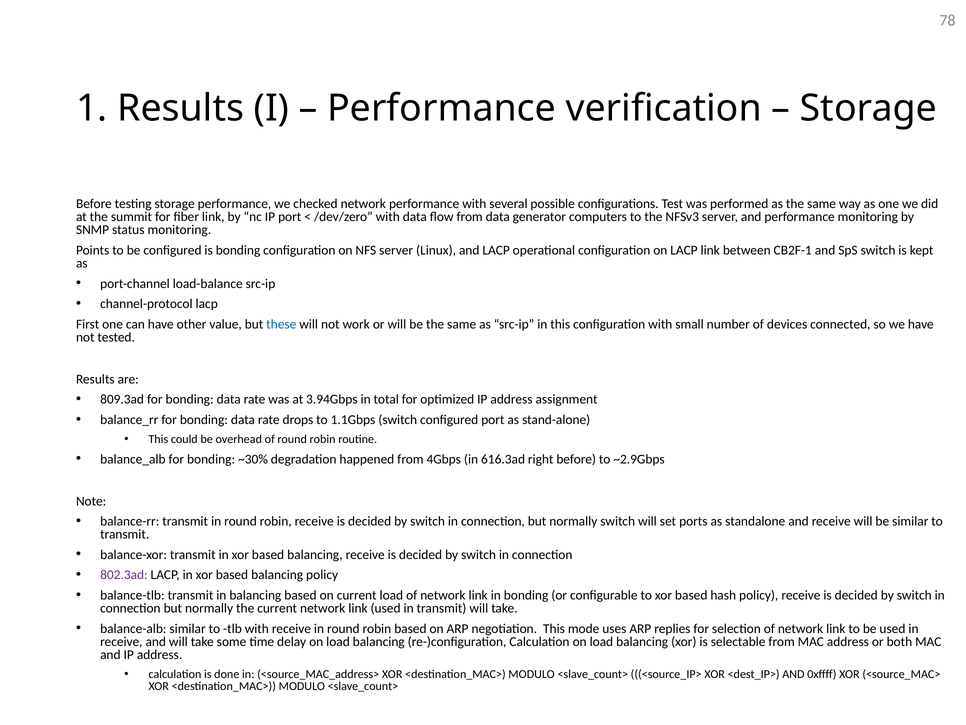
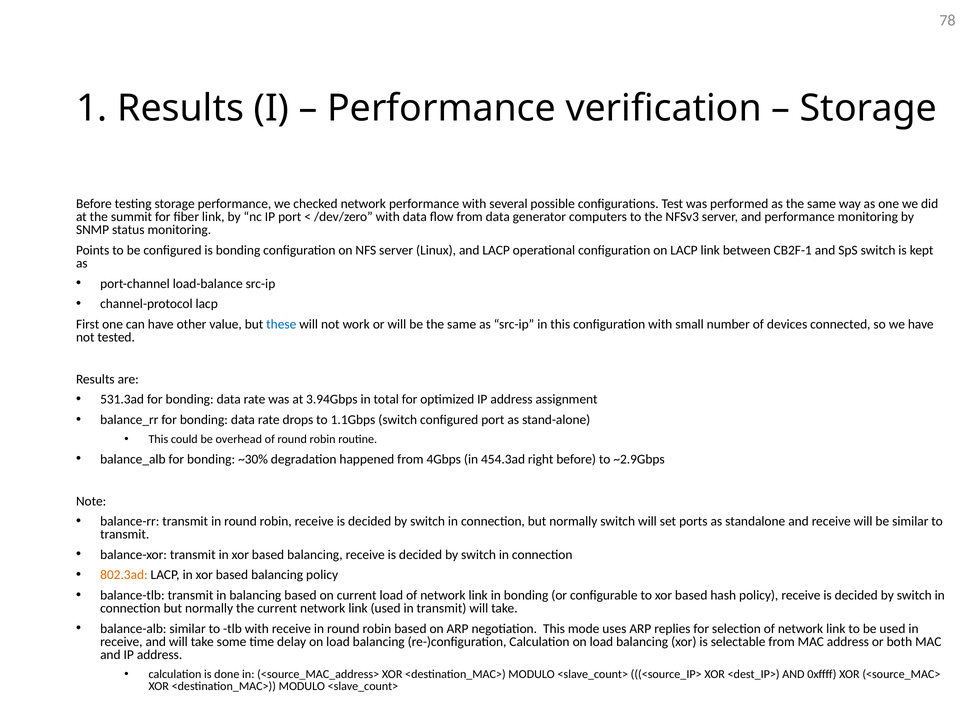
809.3ad: 809.3ad -> 531.3ad
616.3ad: 616.3ad -> 454.3ad
802.3ad colour: purple -> orange
